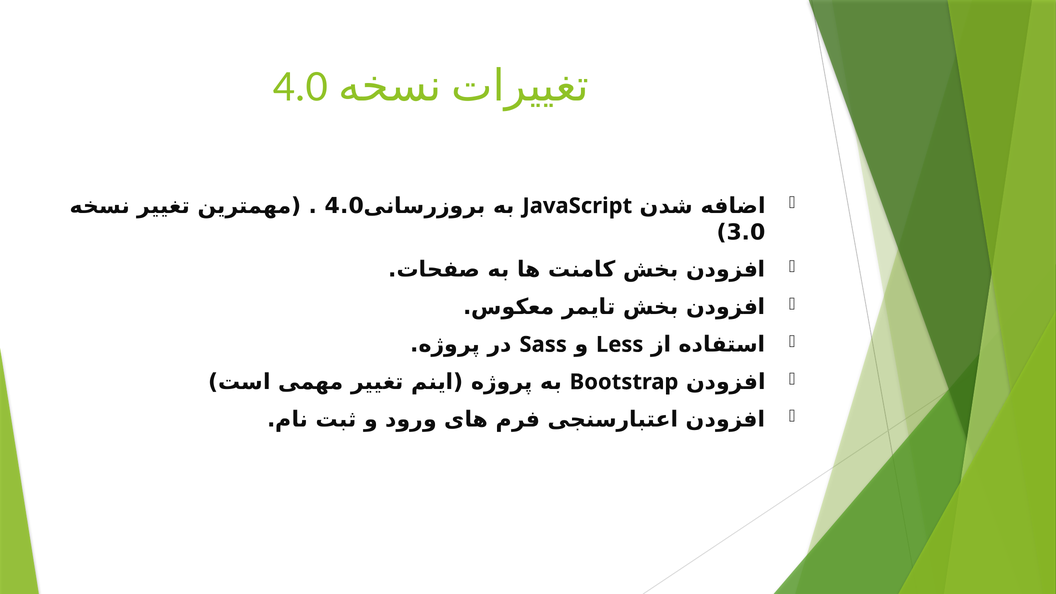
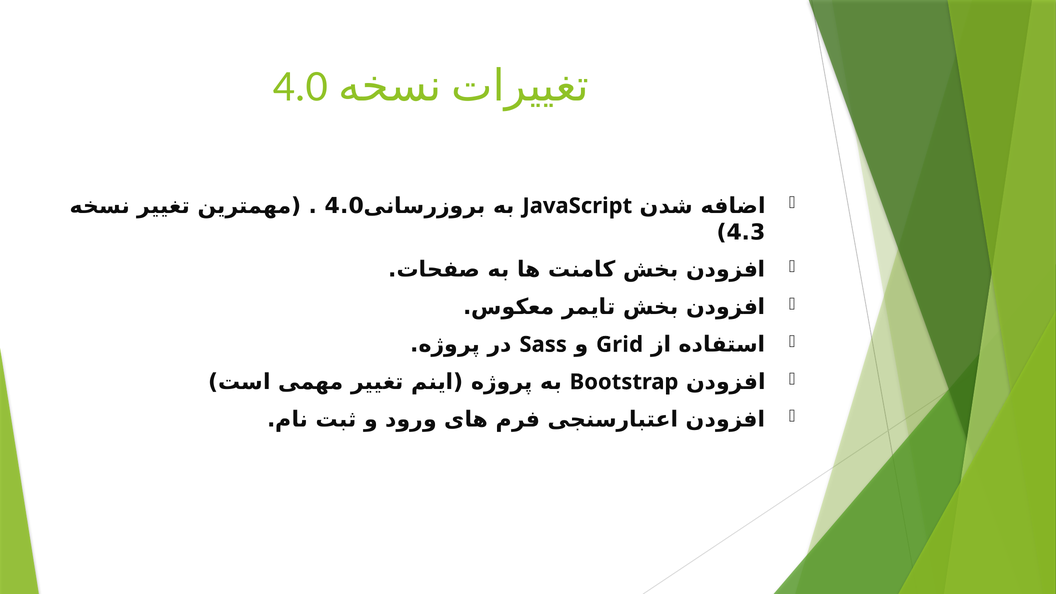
3.0: 3.0 -> 4.3
Less: Less -> Grid
